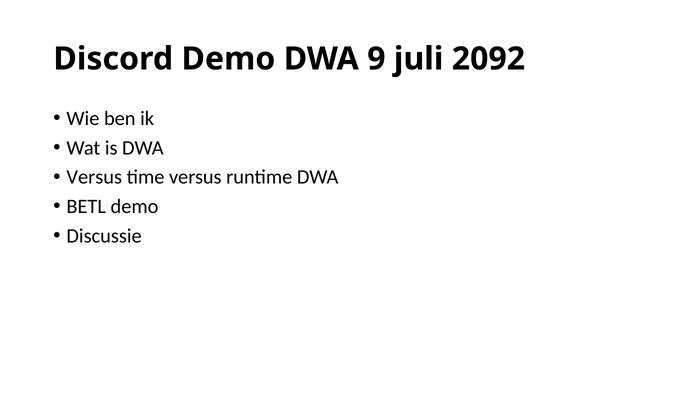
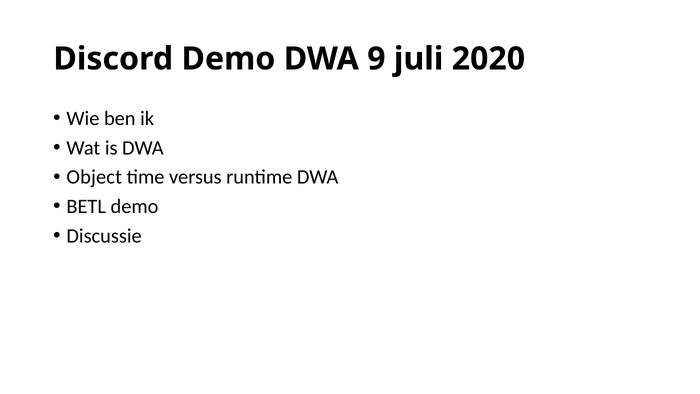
2092: 2092 -> 2020
Versus at (94, 177): Versus -> Object
